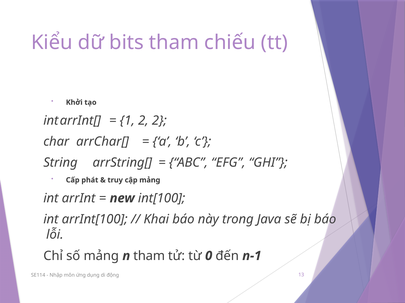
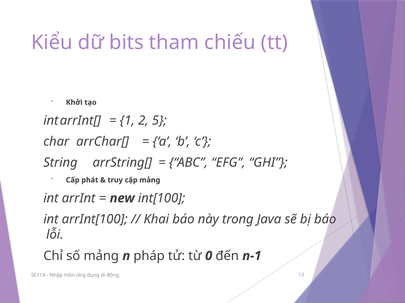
2 2: 2 -> 5
n tham: tham -> pháp
